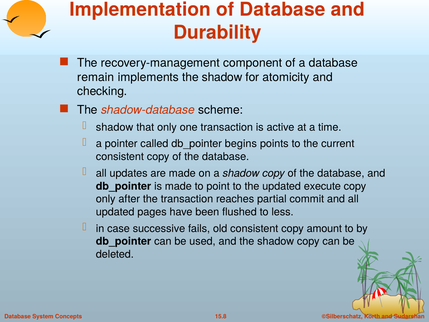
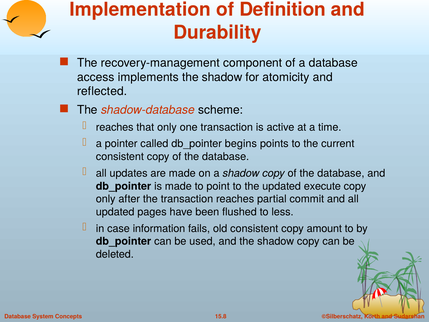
of Database: Database -> Definition
remain: remain -> access
checking: checking -> reflected
shadow at (115, 127): shadow -> reaches
successive: successive -> information
